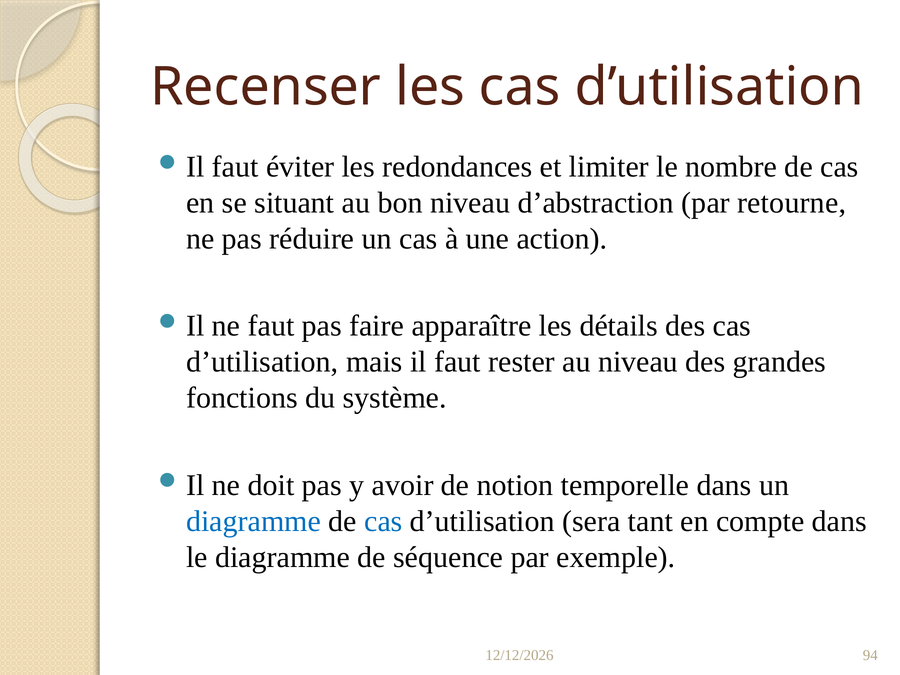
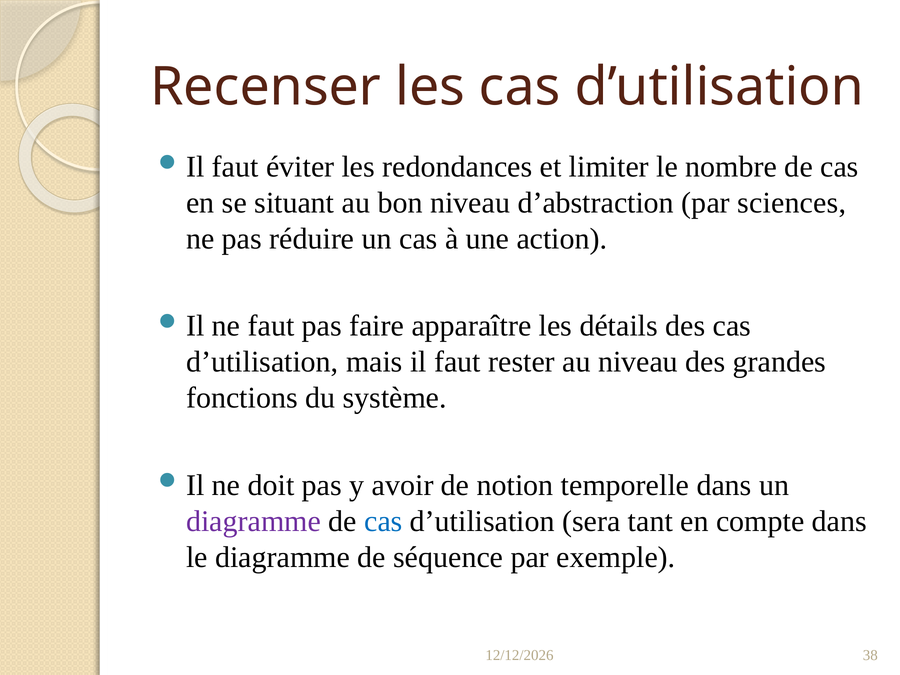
retourne: retourne -> sciences
diagramme at (254, 521) colour: blue -> purple
94: 94 -> 38
